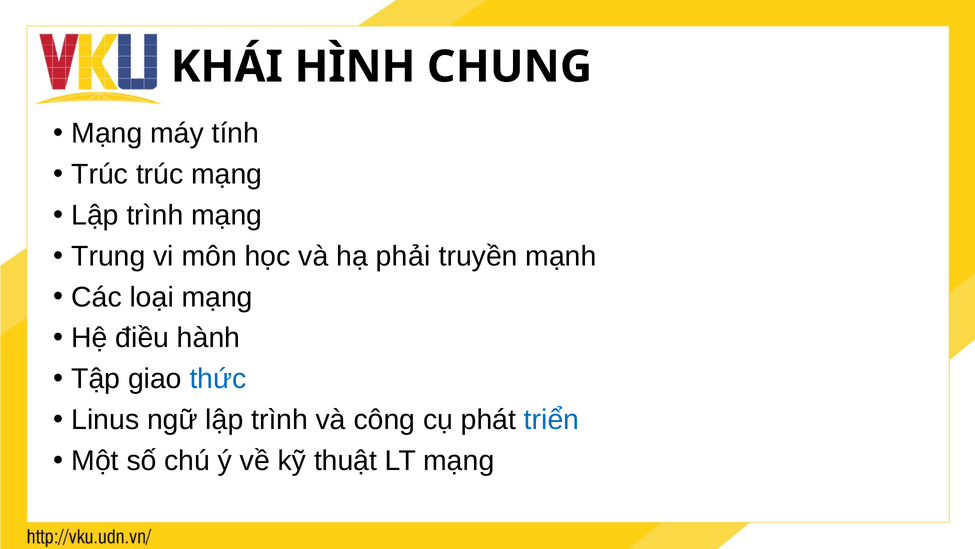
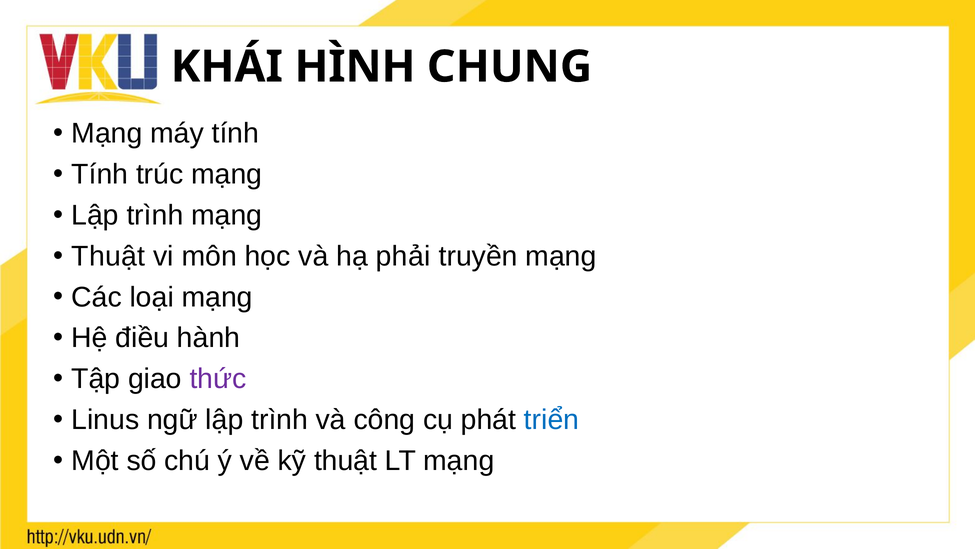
Trúc at (100, 174): Trúc -> Tính
Trung at (108, 256): Trung -> Thuật
truyền mạnh: mạnh -> mạng
thức colour: blue -> purple
